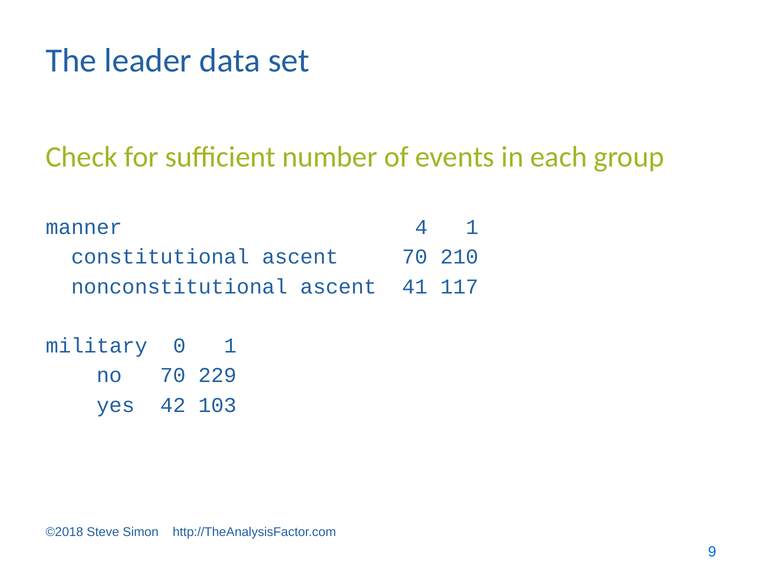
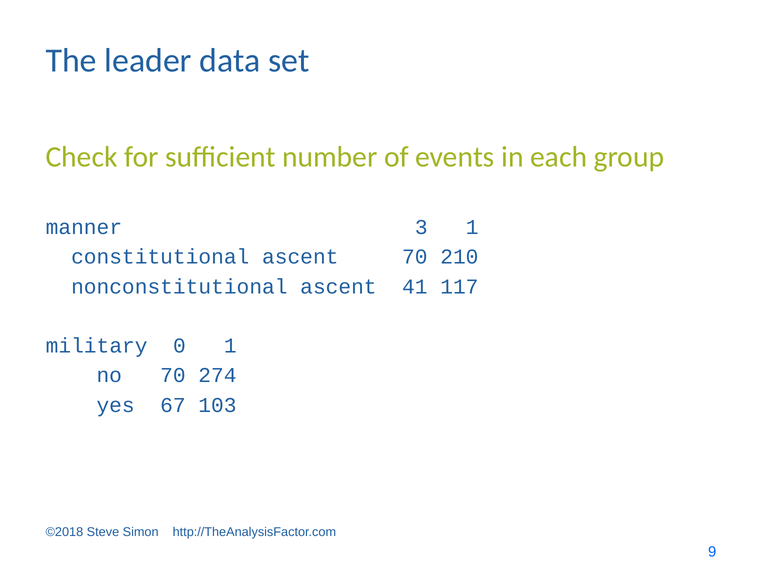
4: 4 -> 3
229: 229 -> 274
42: 42 -> 67
